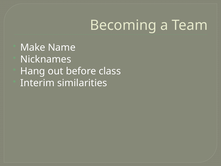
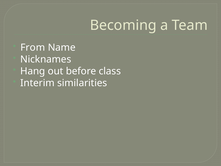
Make: Make -> From
